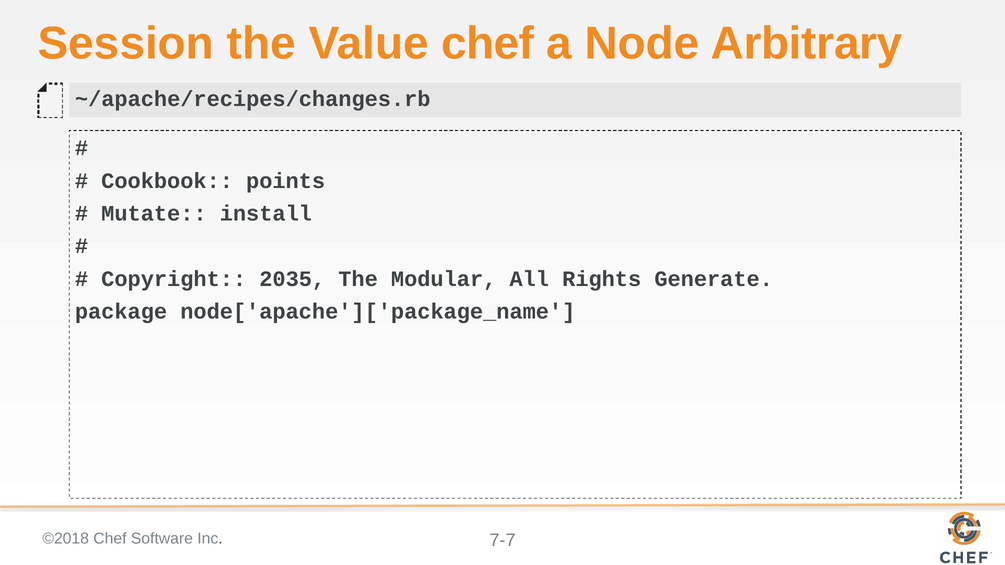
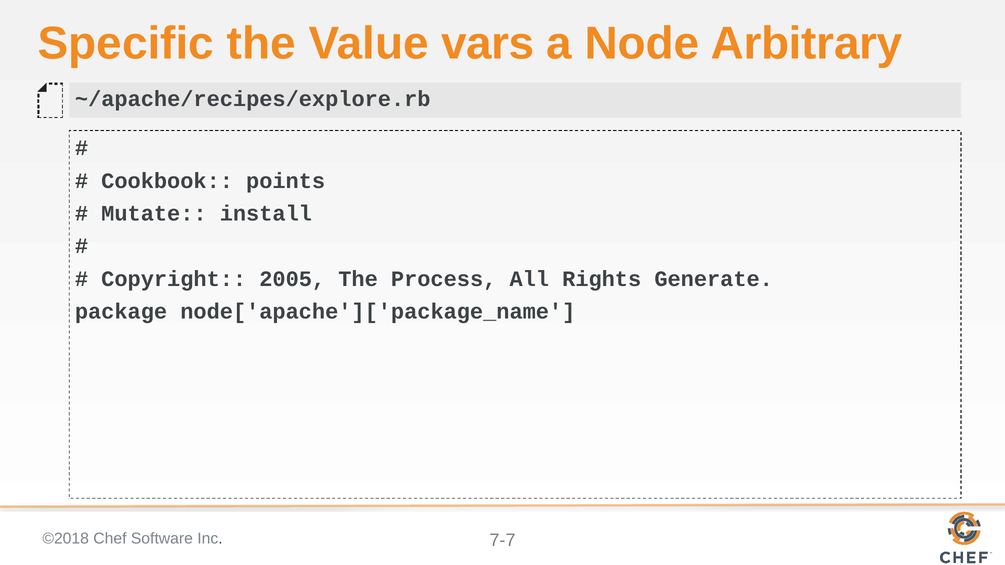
Session: Session -> Specific
Value chef: chef -> vars
~/apache/recipes/changes.rb: ~/apache/recipes/changes.rb -> ~/apache/recipes/explore.rb
2035: 2035 -> 2005
Modular: Modular -> Process
